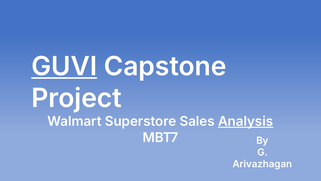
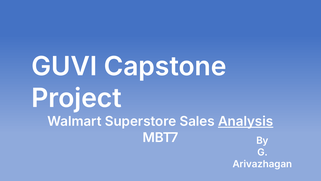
GUVI underline: present -> none
